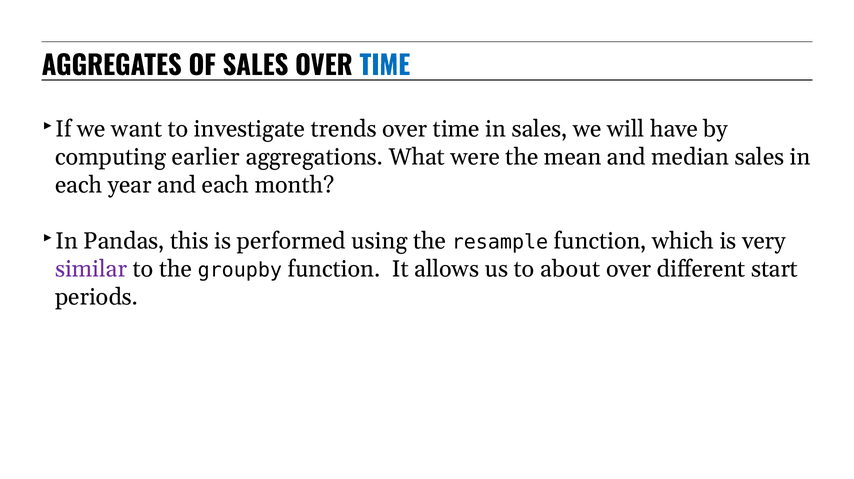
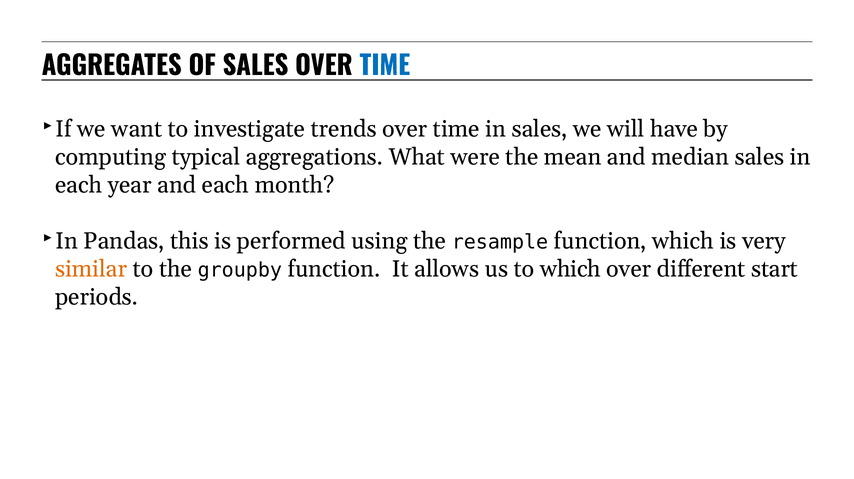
earlier: earlier -> typical
similar colour: purple -> orange
to about: about -> which
